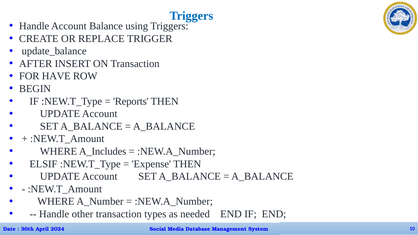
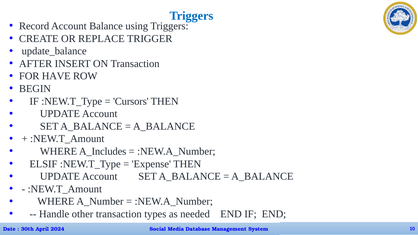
Handle at (34, 26): Handle -> Record
Reports: Reports -> Cursors
